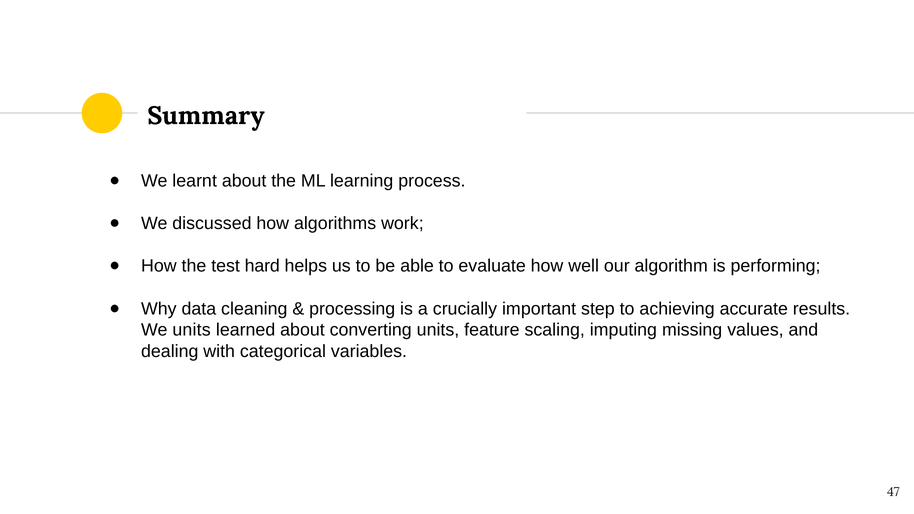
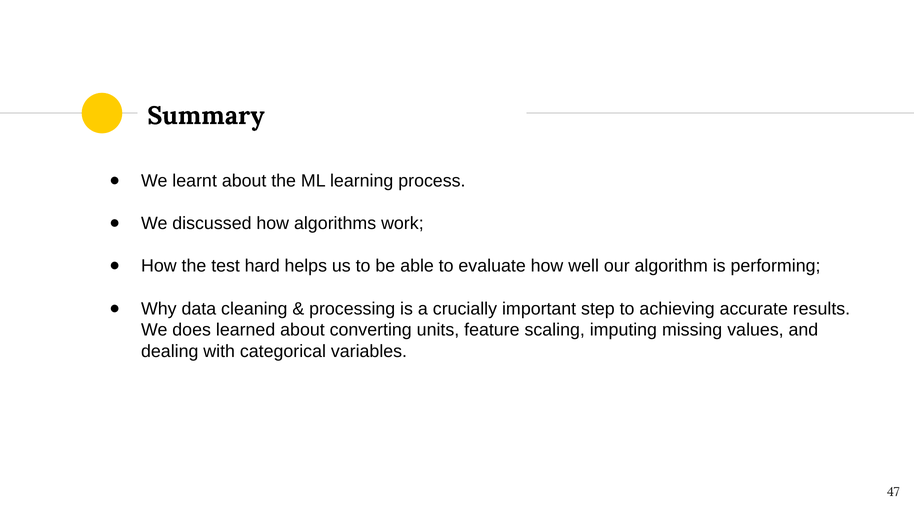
We units: units -> does
